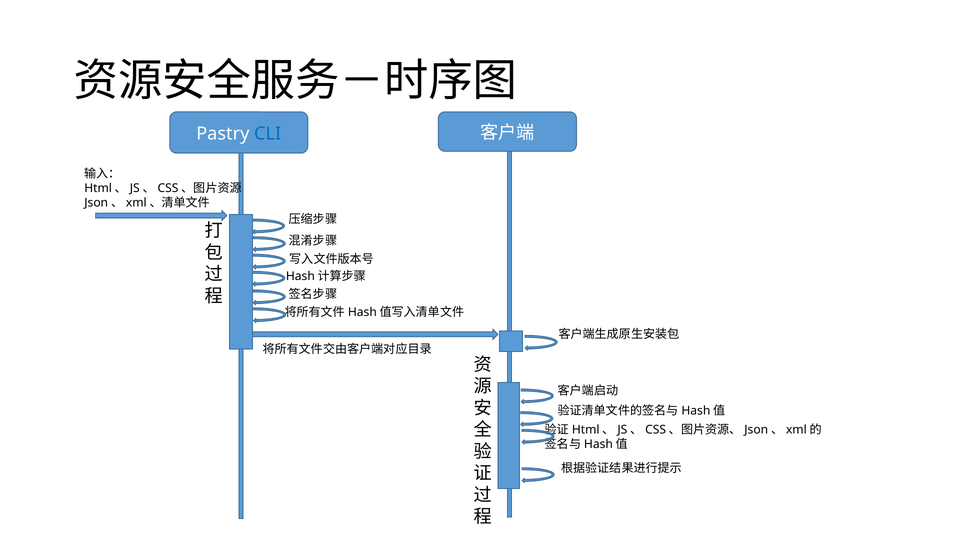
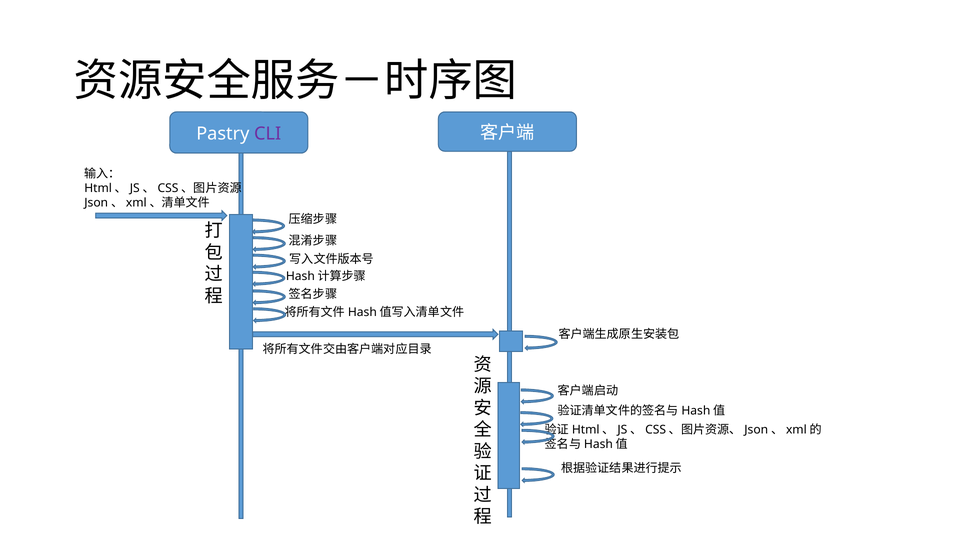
CLI colour: blue -> purple
